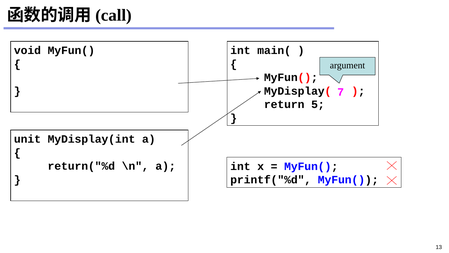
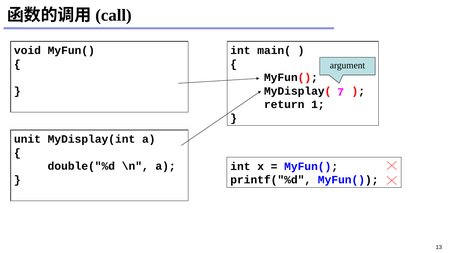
5: 5 -> 1
return("%d: return("%d -> double("%d
